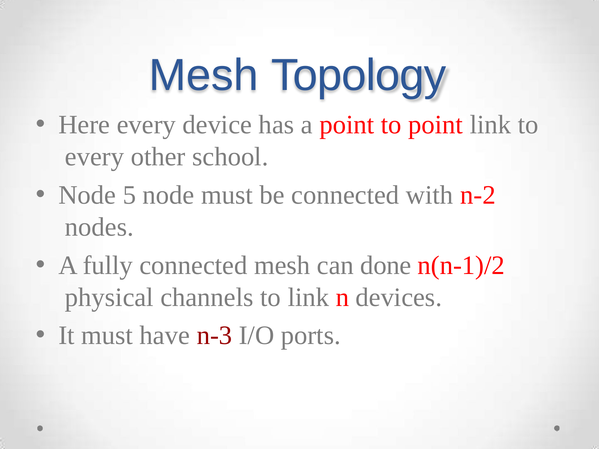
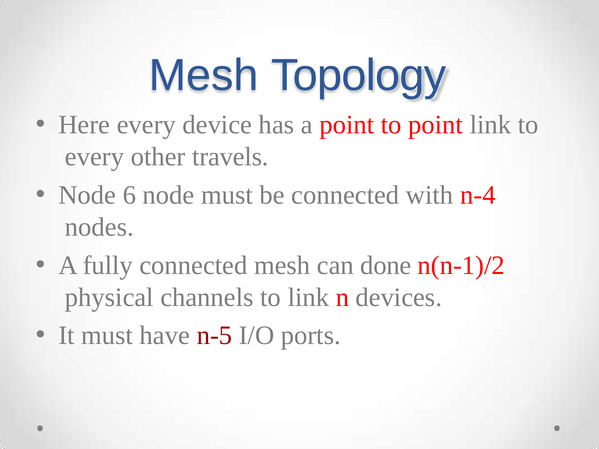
school: school -> travels
5: 5 -> 6
n-2: n-2 -> n-4
n-3: n-3 -> n-5
